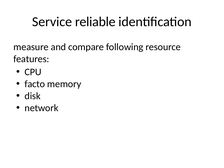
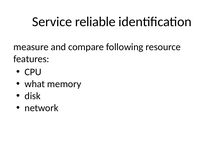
facto: facto -> what
